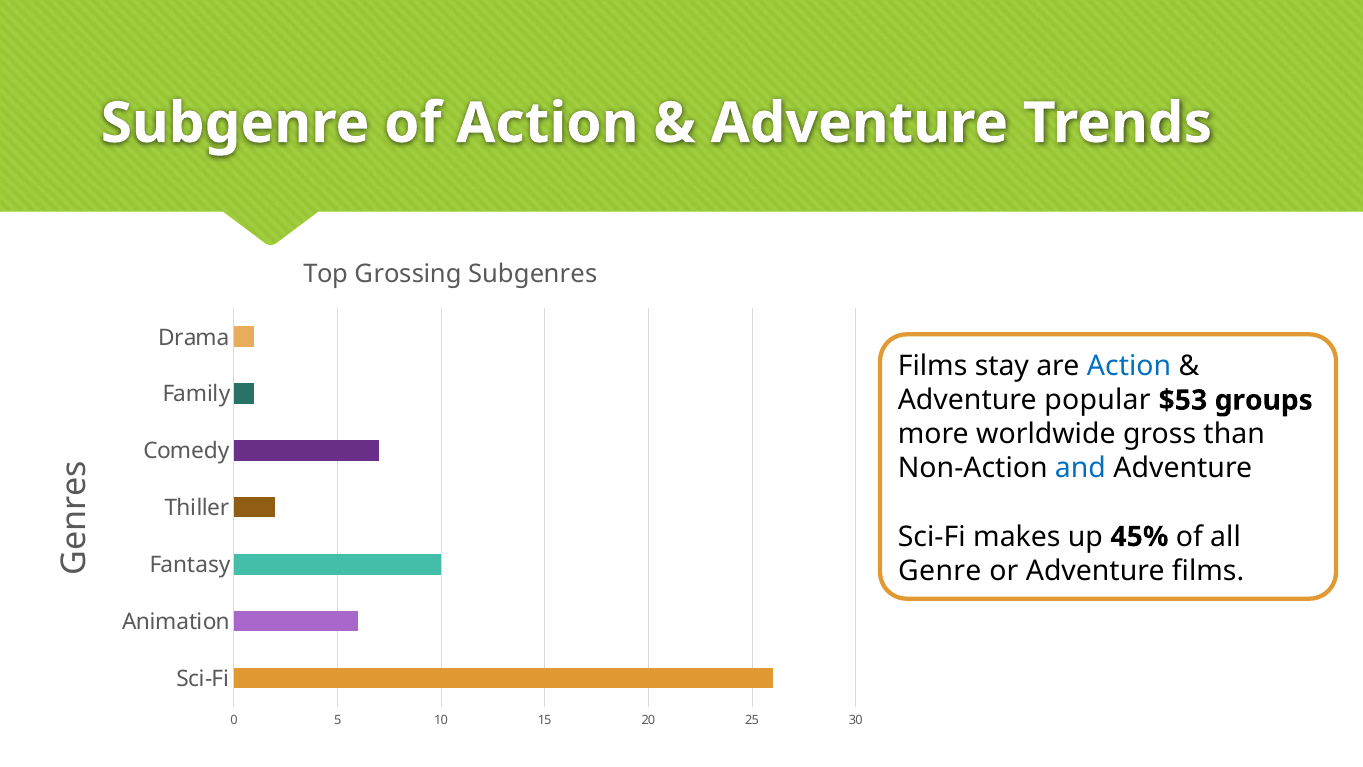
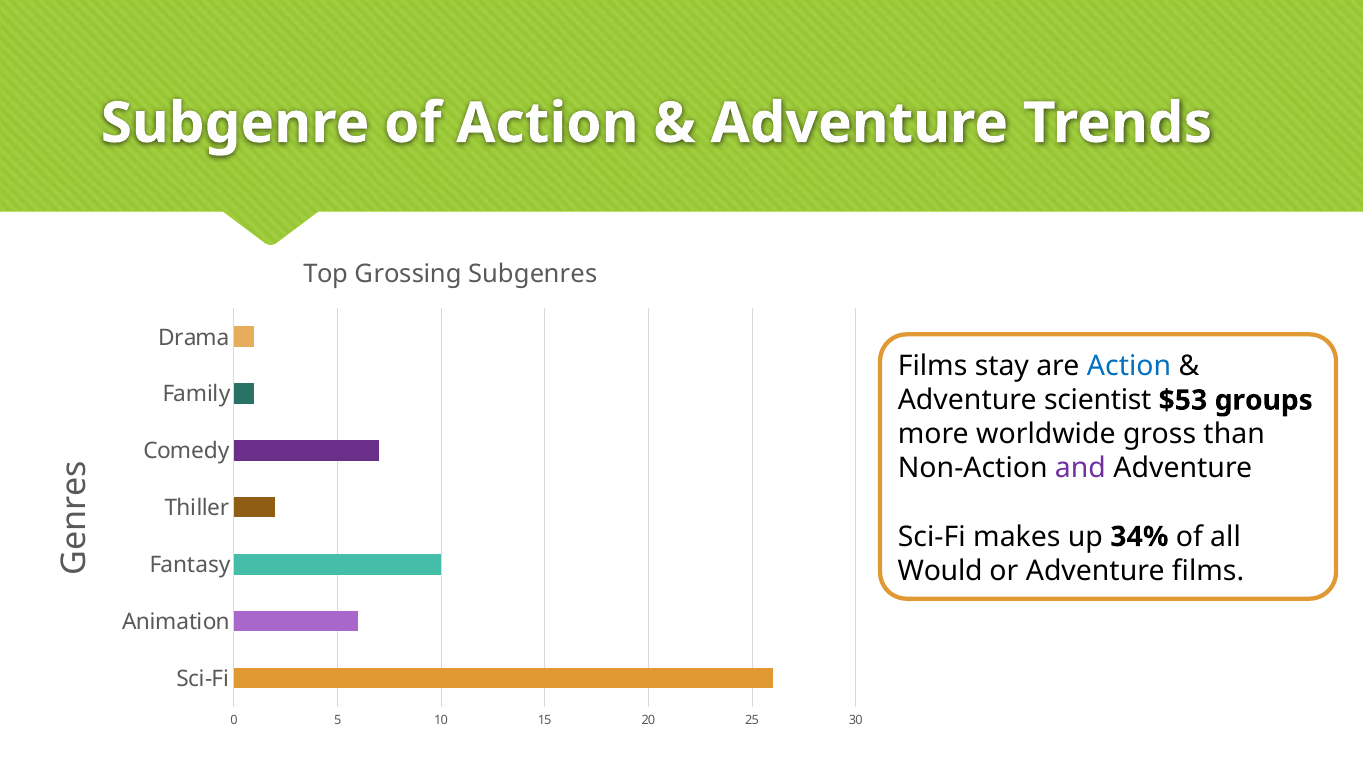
popular: popular -> scientist
and colour: blue -> purple
45%: 45% -> 34%
Genre: Genre -> Would
